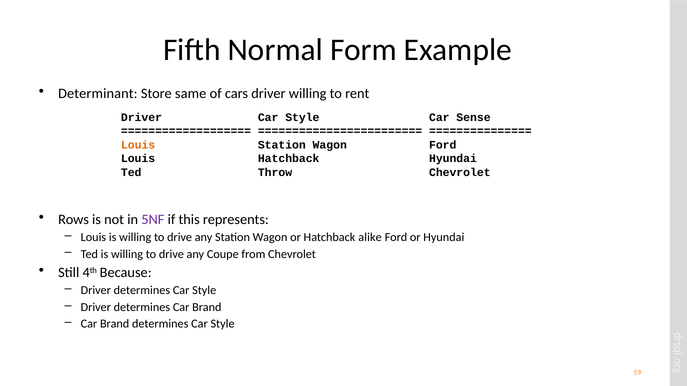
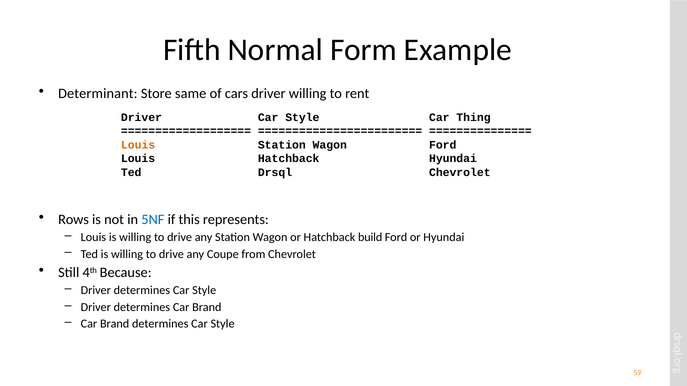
Sense: Sense -> Thing
Throw: Throw -> Drsql
5NF colour: purple -> blue
alike: alike -> build
